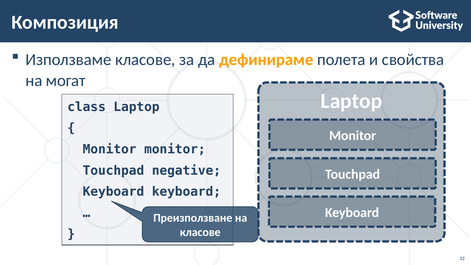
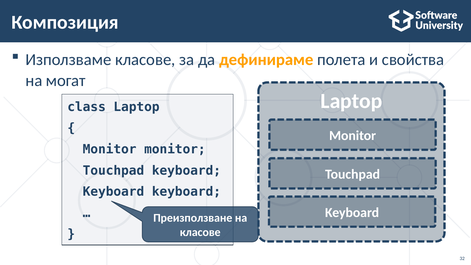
negative at (186, 170): negative -> keyboard
